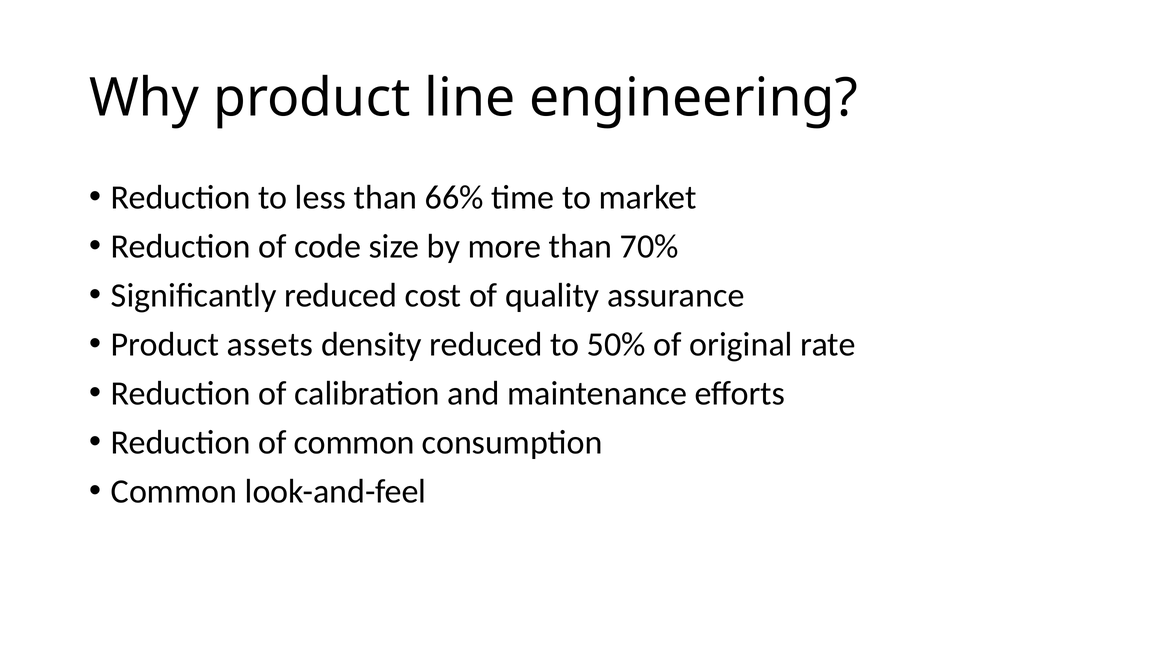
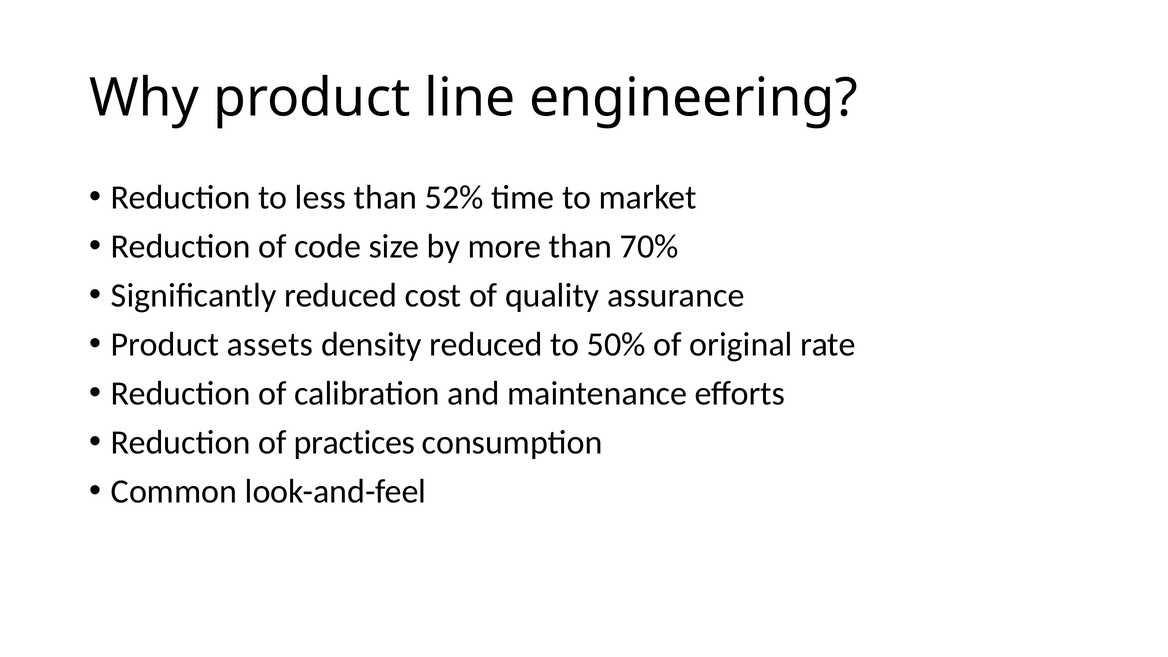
66%: 66% -> 52%
of common: common -> practices
